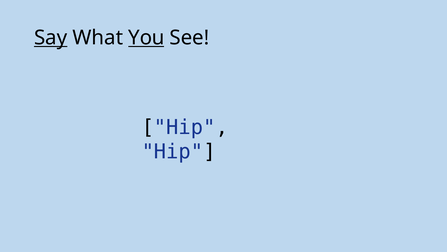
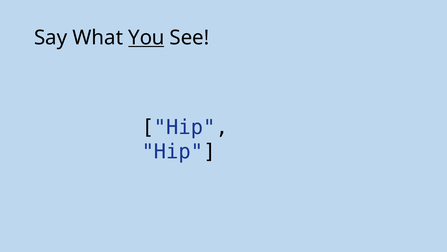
Say underline: present -> none
